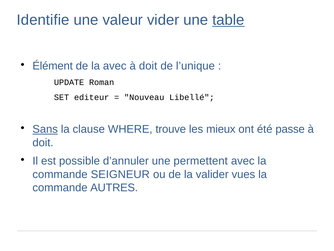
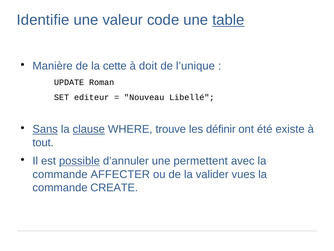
vider: vider -> code
Élément: Élément -> Manière
la avec: avec -> cette
clause underline: none -> present
mieux: mieux -> définir
passe: passe -> existe
doit at (43, 142): doit -> tout
possible underline: none -> present
SEIGNEUR: SEIGNEUR -> AFFECTER
AUTRES: AUTRES -> CREATE
